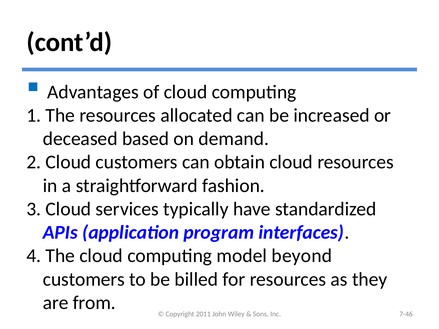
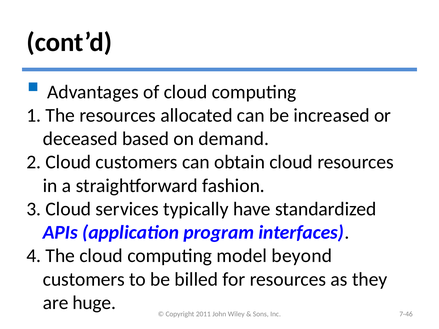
from: from -> huge
